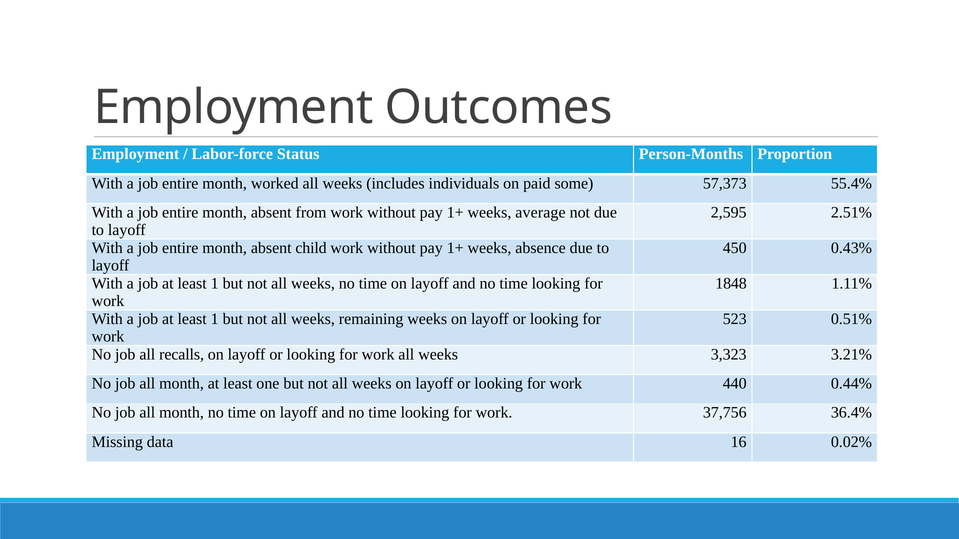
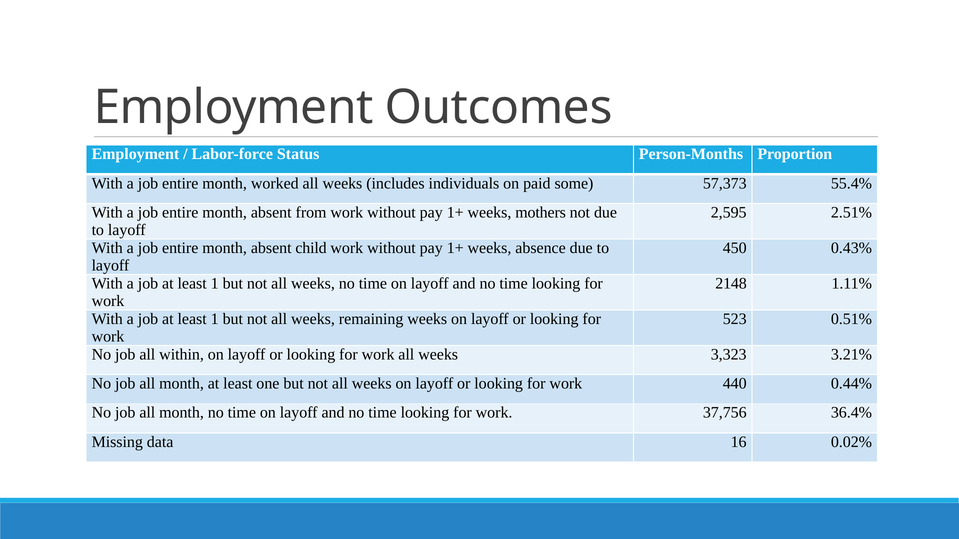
average: average -> mothers
1848: 1848 -> 2148
recalls: recalls -> within
